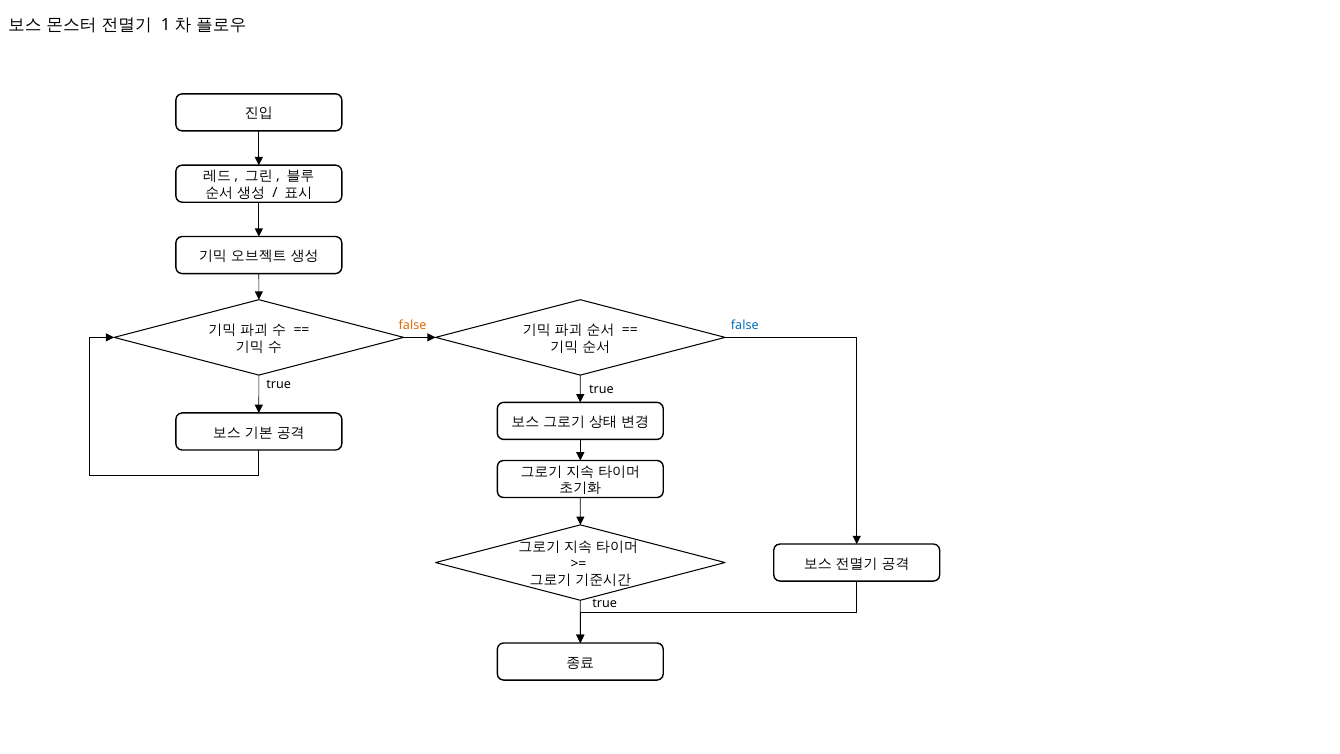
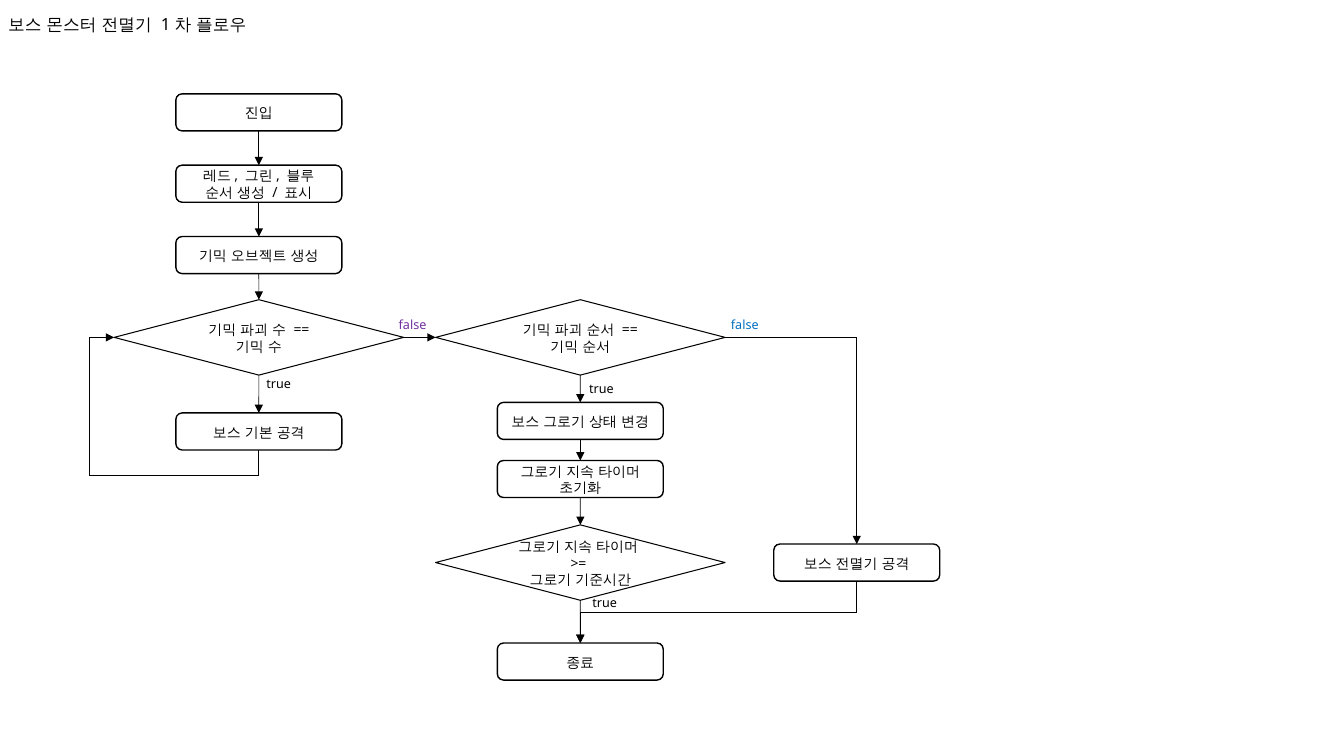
false at (413, 325) colour: orange -> purple
